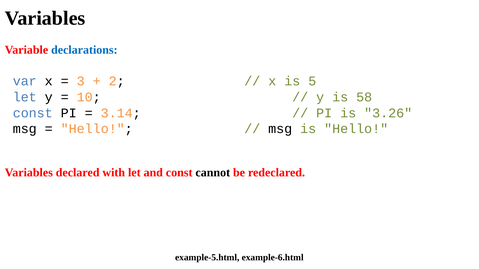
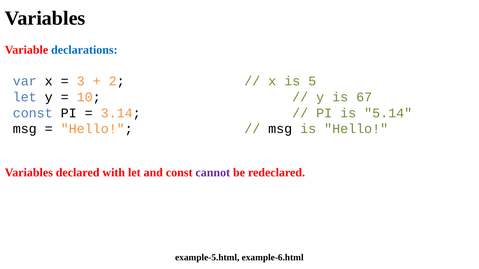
58: 58 -> 67
3.26: 3.26 -> 5.14
cannot colour: black -> purple
